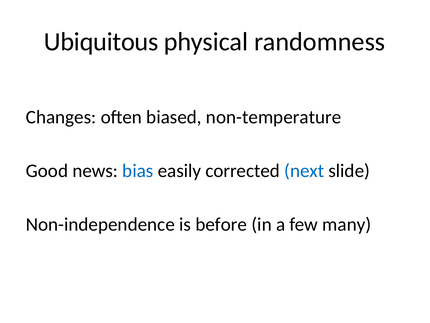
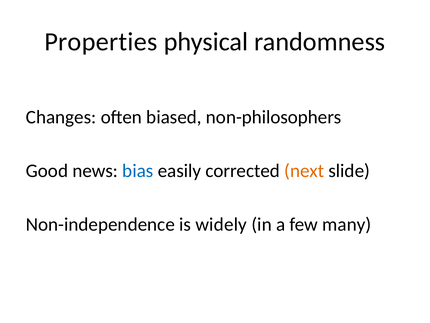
Ubiquitous: Ubiquitous -> Properties
non-temperature: non-temperature -> non-philosophers
next colour: blue -> orange
before: before -> widely
